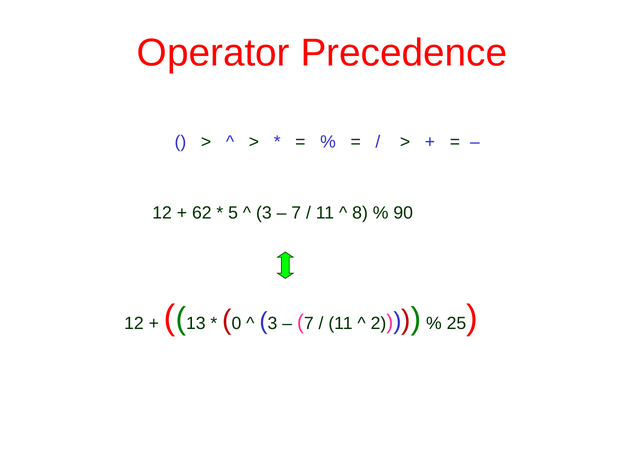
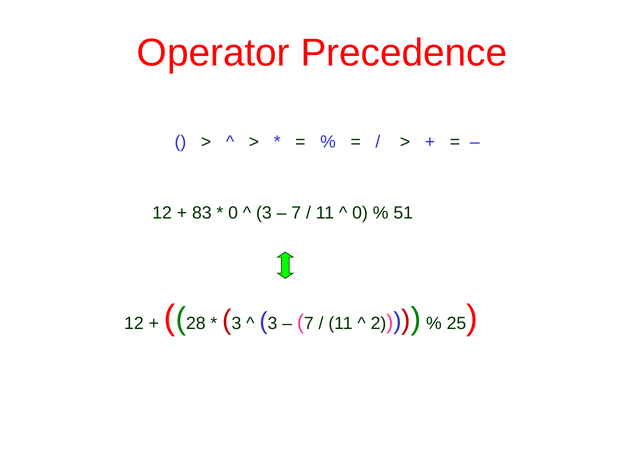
62: 62 -> 83
5 at (233, 213): 5 -> 0
8 at (360, 213): 8 -> 0
90: 90 -> 51
13: 13 -> 28
0 at (236, 323): 0 -> 3
